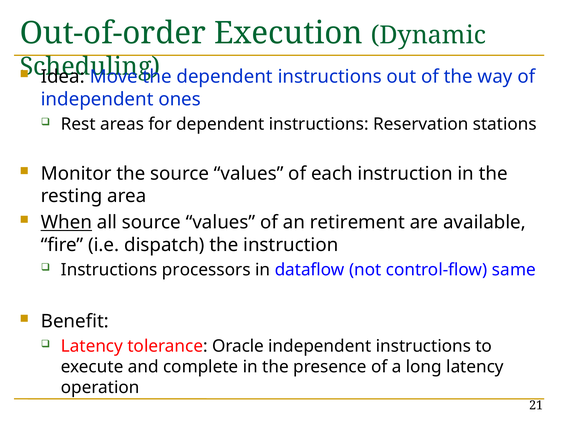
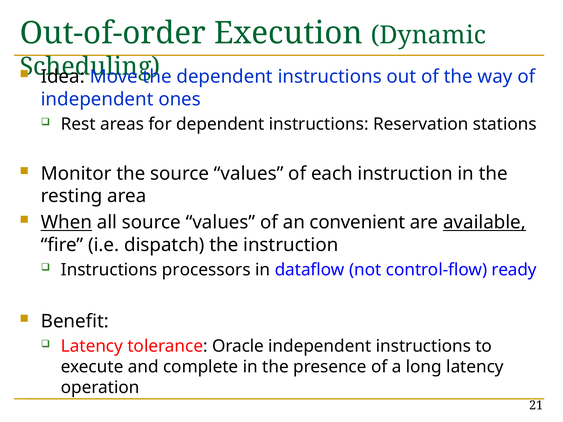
retirement: retirement -> convenient
available underline: none -> present
same: same -> ready
